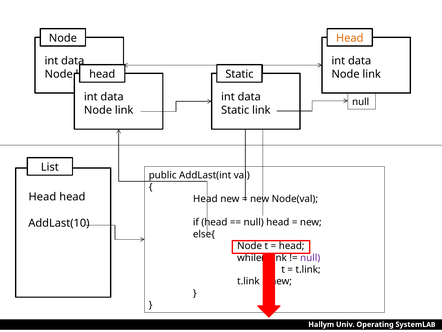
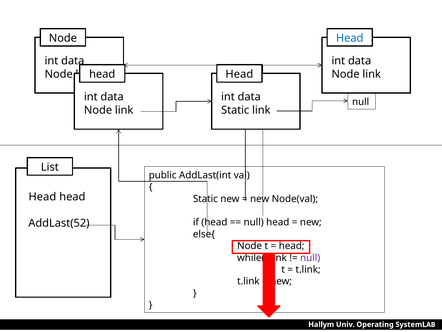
Head at (350, 38) colour: orange -> blue
Static at (239, 74): Static -> Head
Head at (205, 198): Head -> Static
AddLast(10: AddLast(10 -> AddLast(52
